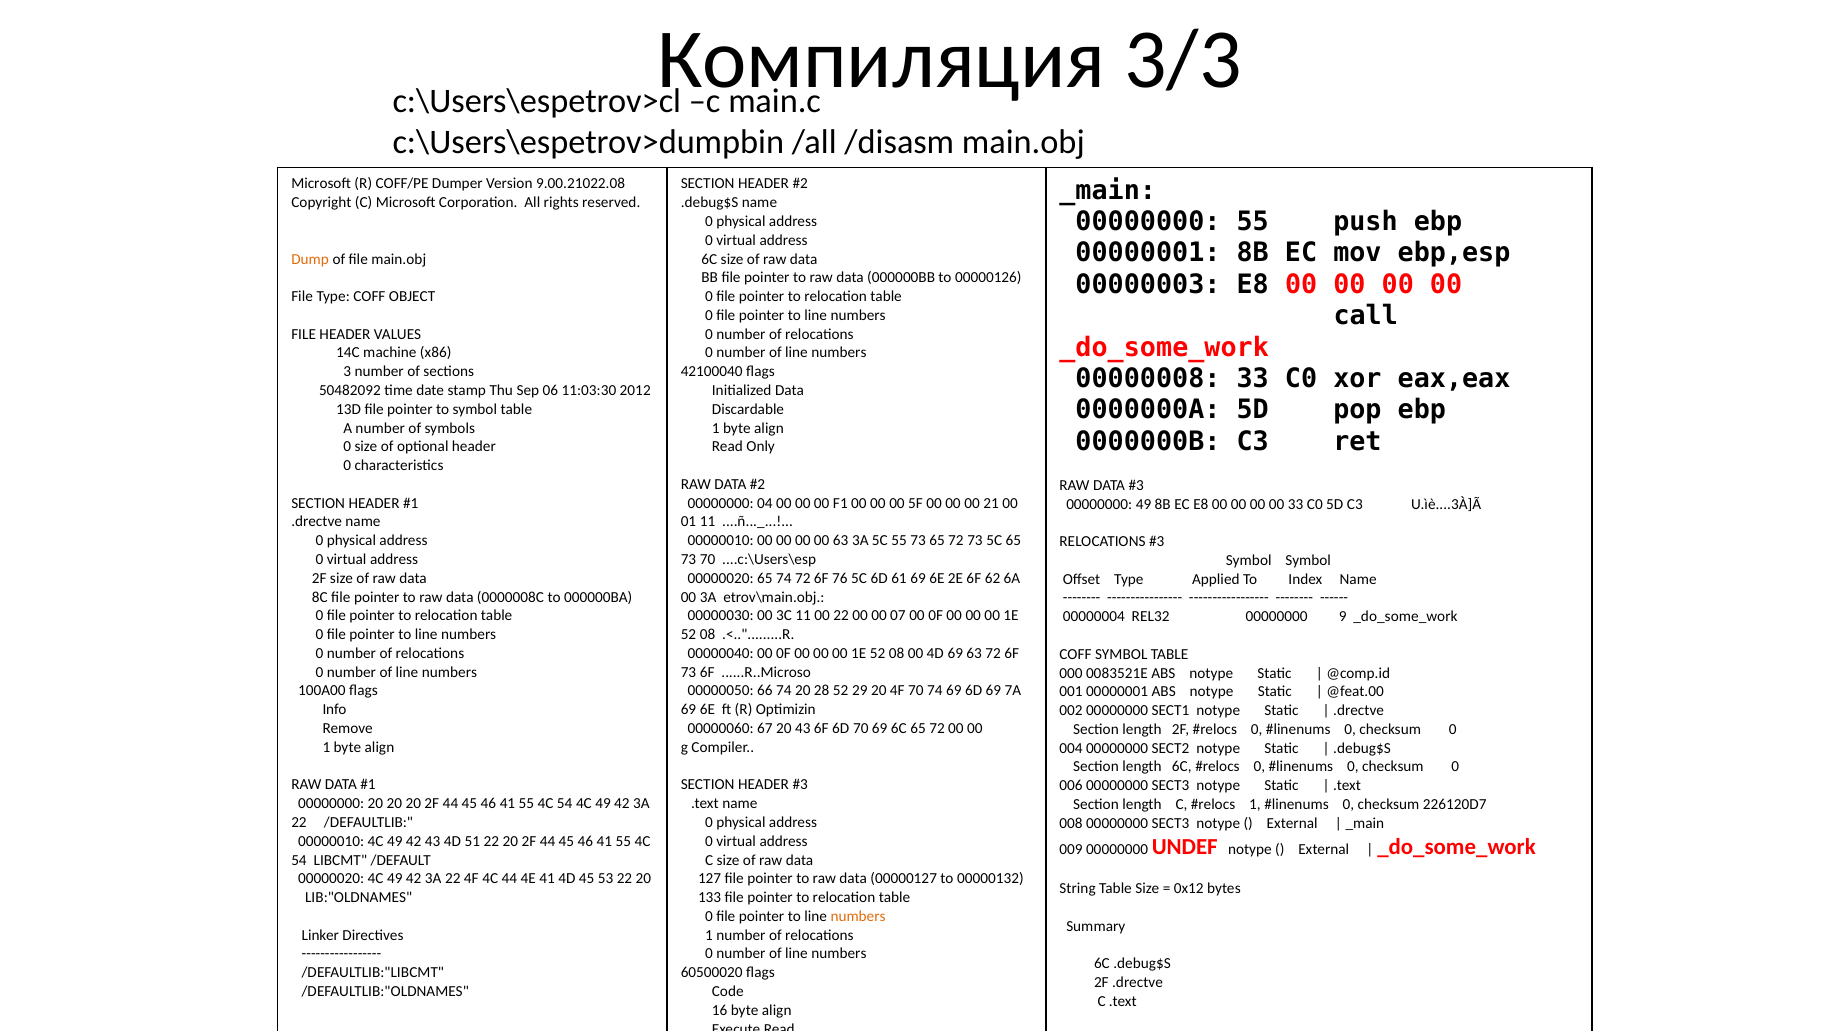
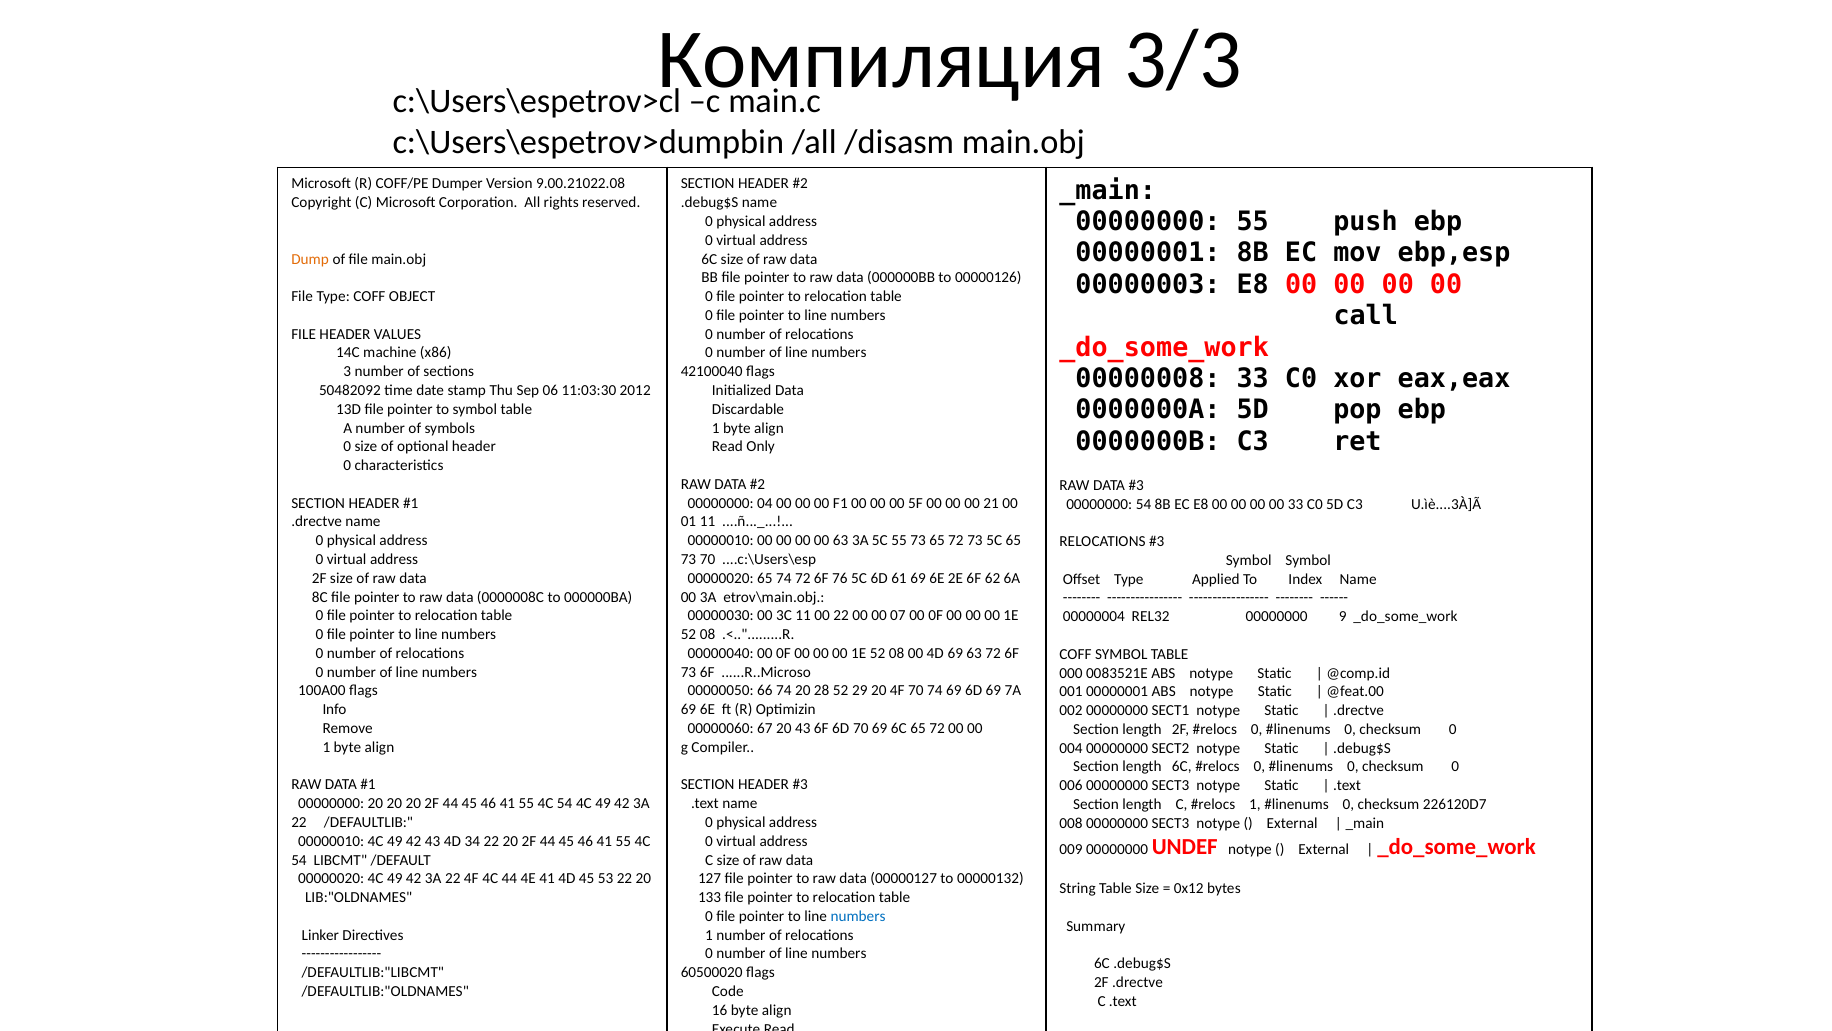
00000000 49: 49 -> 54
51: 51 -> 34
numbers at (858, 916) colour: orange -> blue
